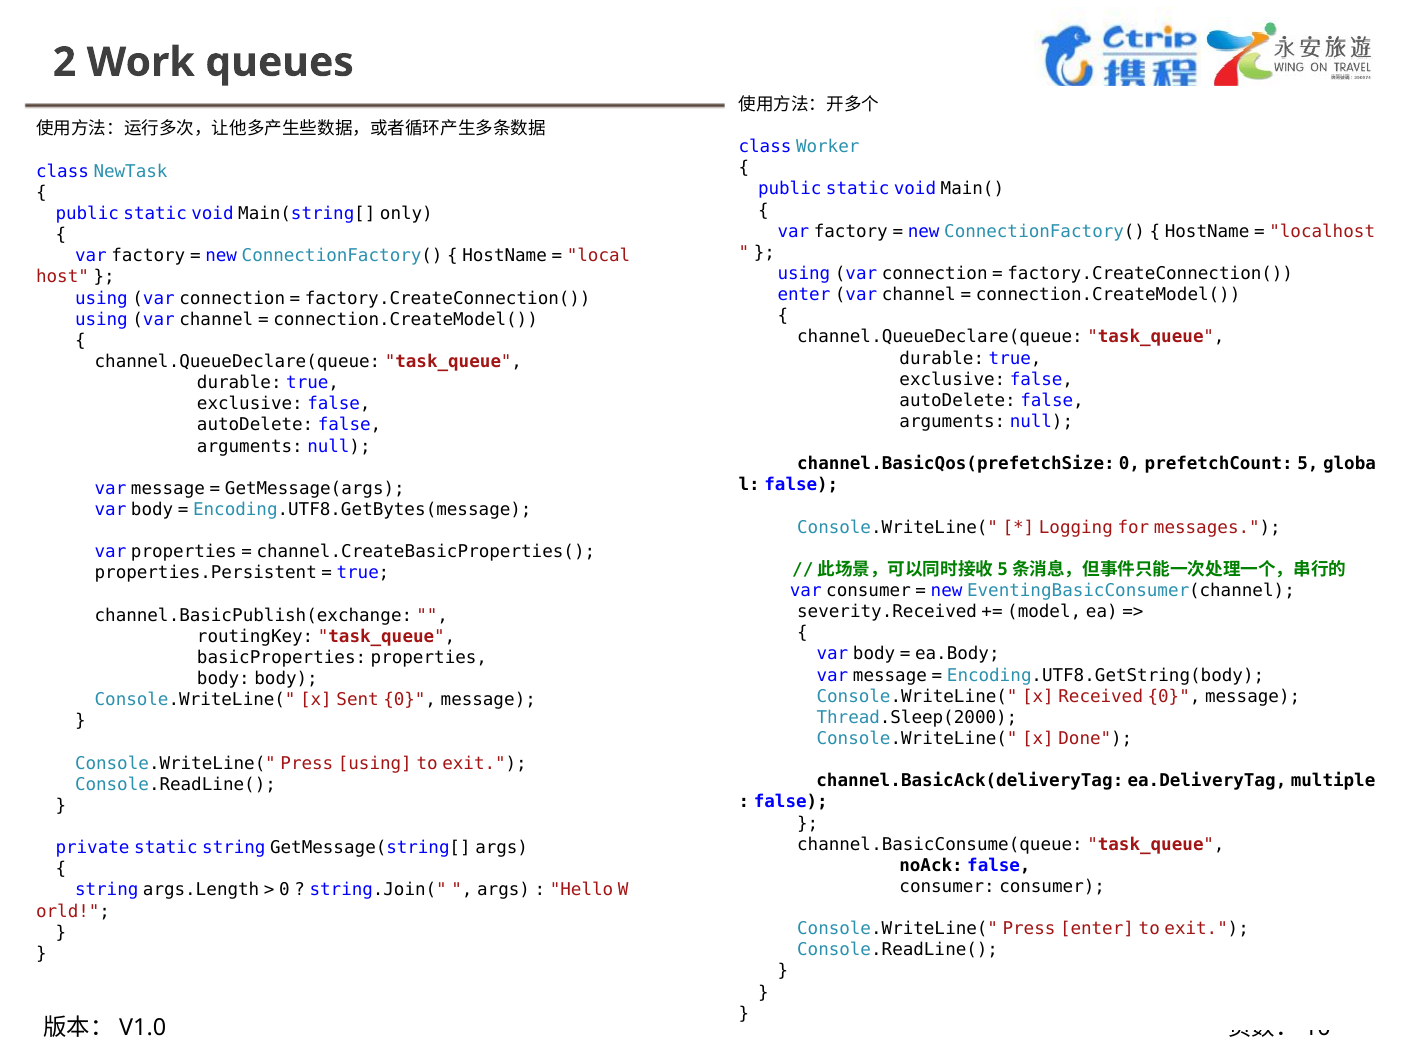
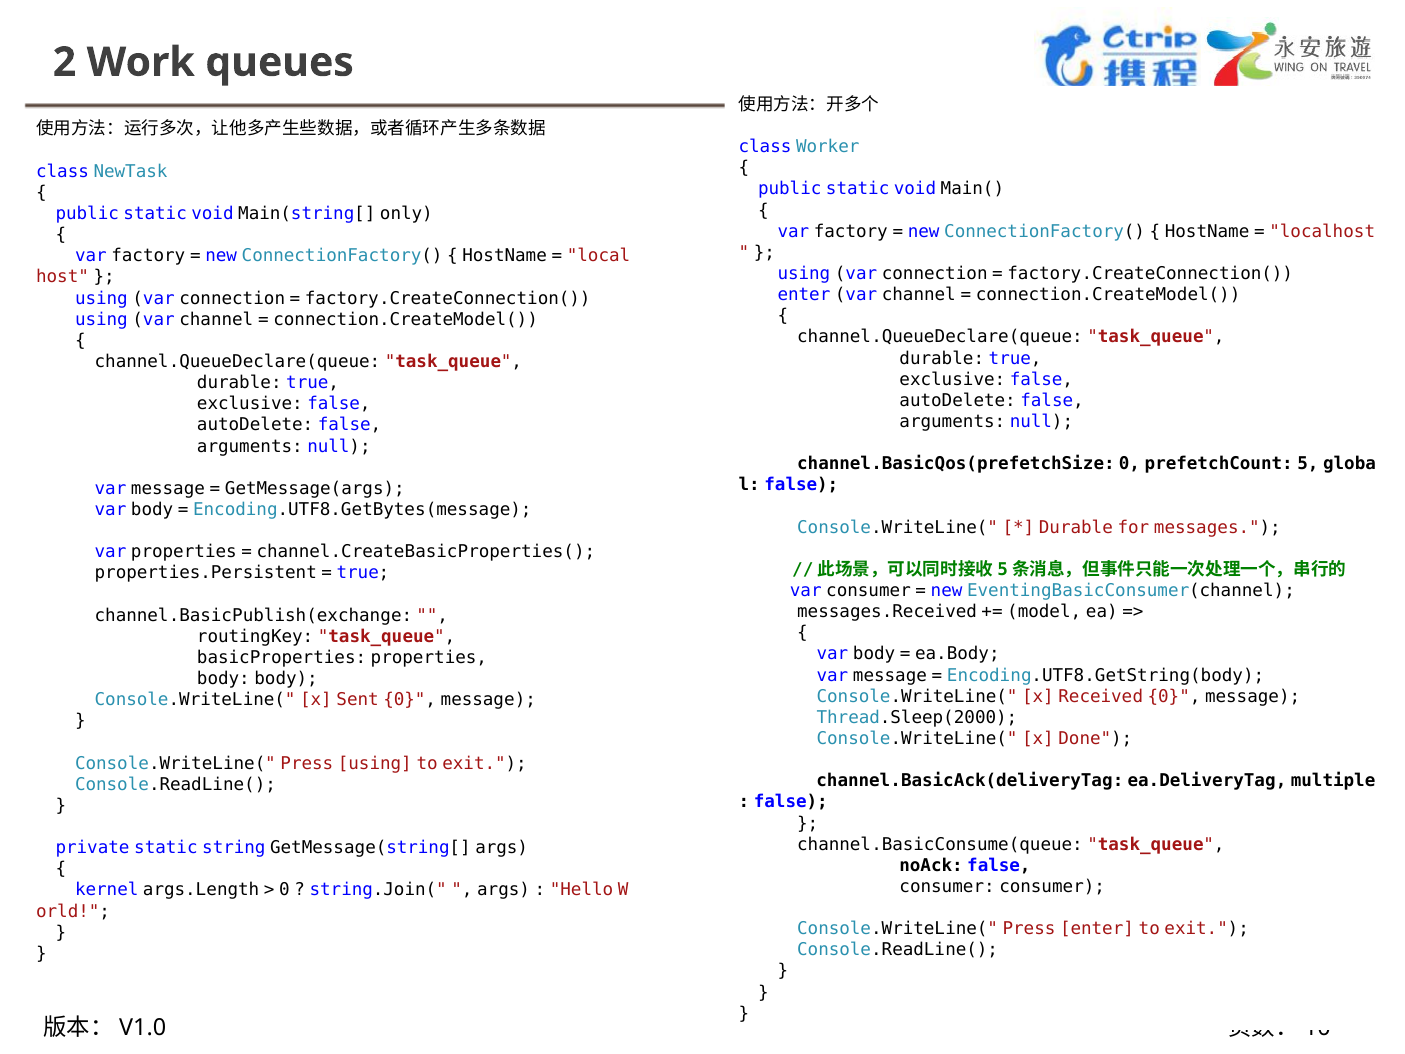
Logging at (1076, 527): Logging -> Durable
severity.Received: severity.Received -> messages.Received
string at (107, 890): string -> kernel
